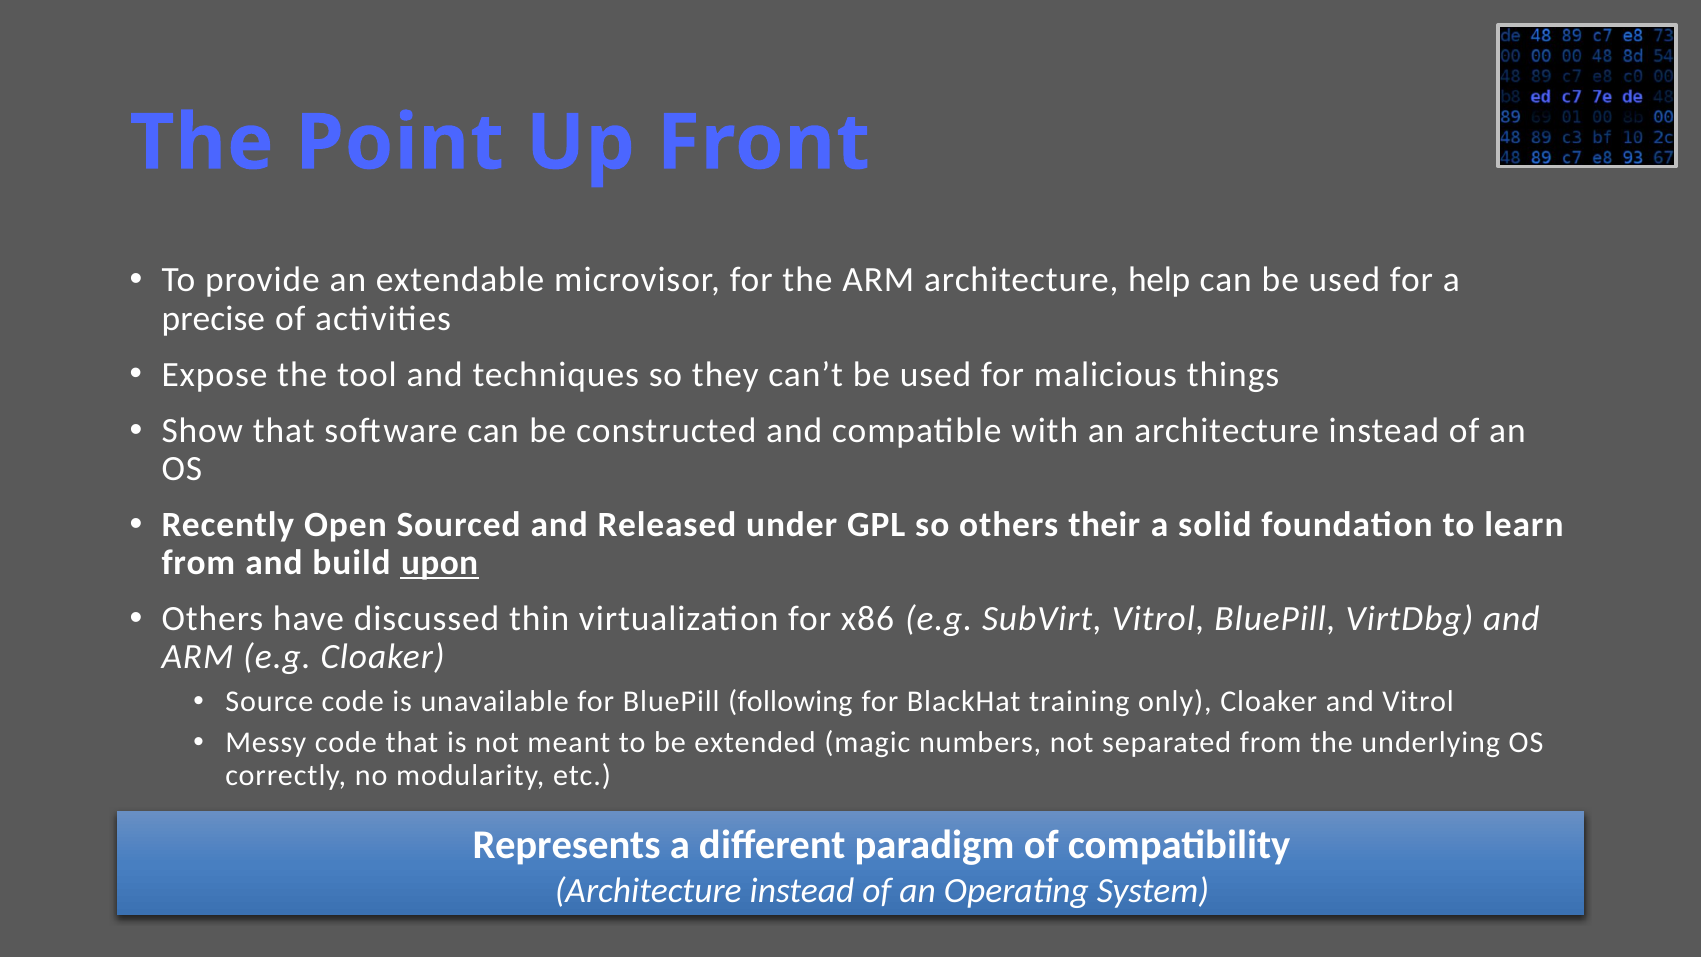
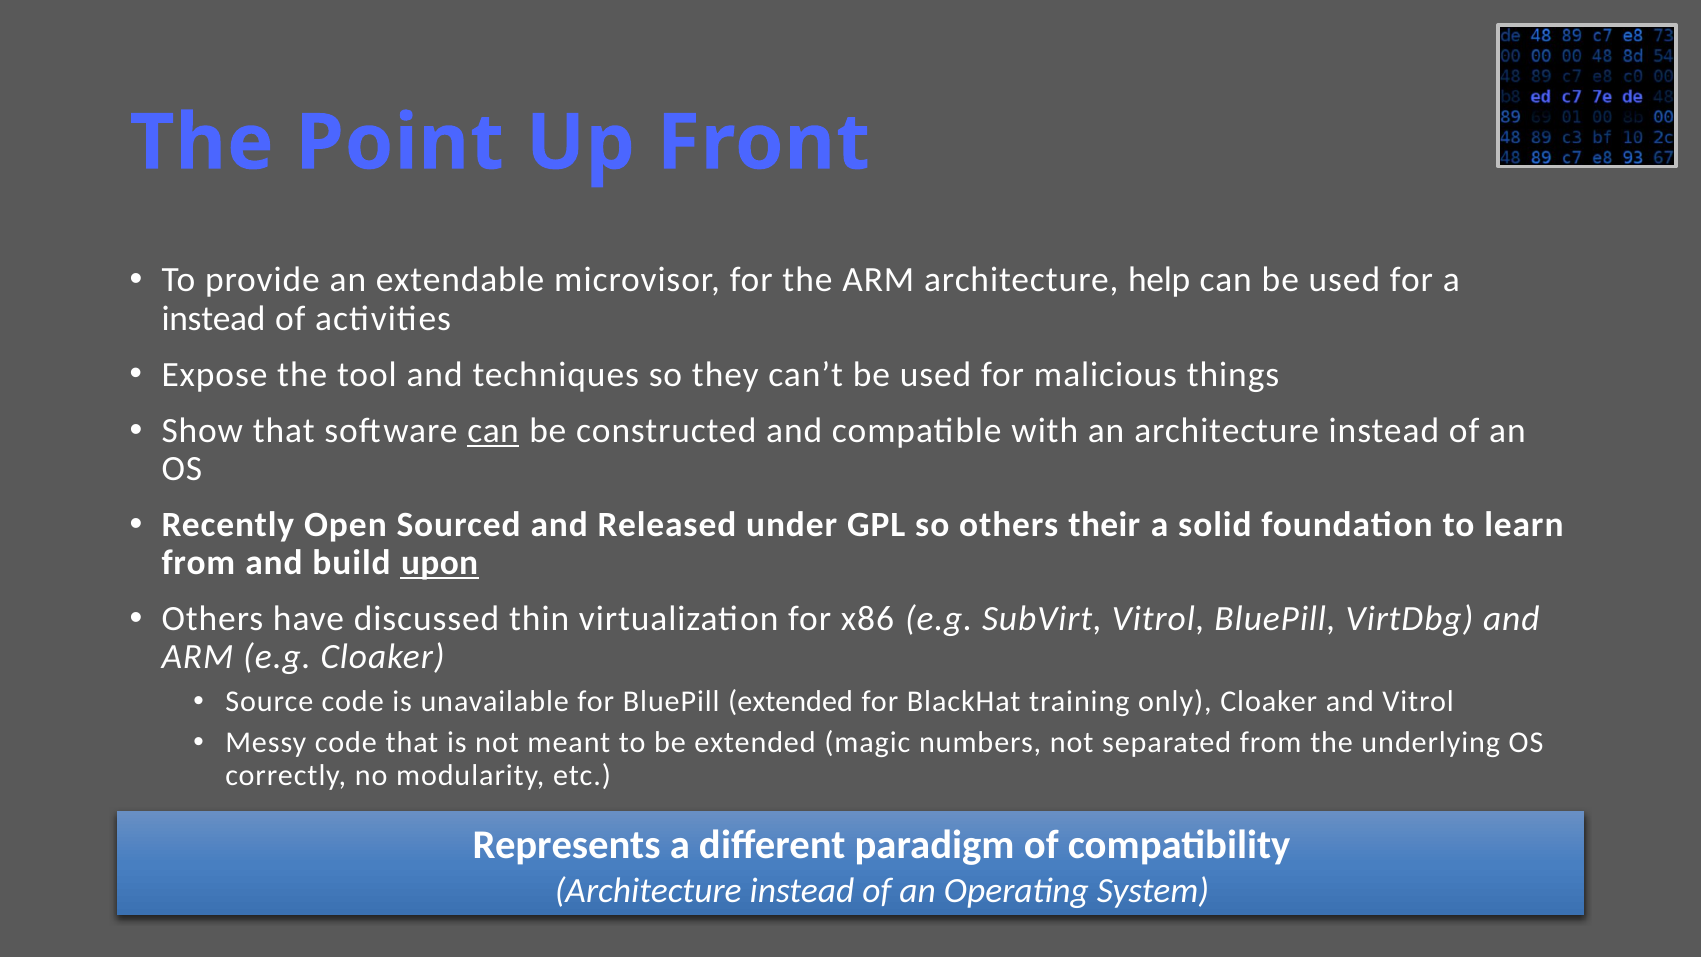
precise at (213, 318): precise -> instead
can at (493, 430) underline: none -> present
BluePill following: following -> extended
